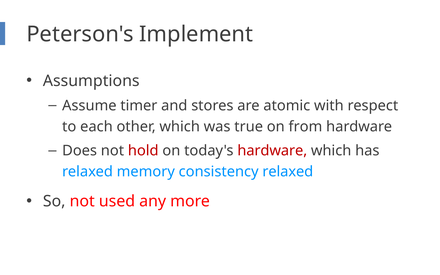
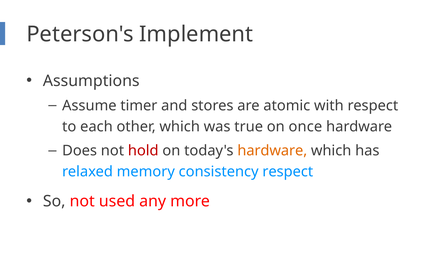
from: from -> once
hardware at (272, 151) colour: red -> orange
consistency relaxed: relaxed -> respect
